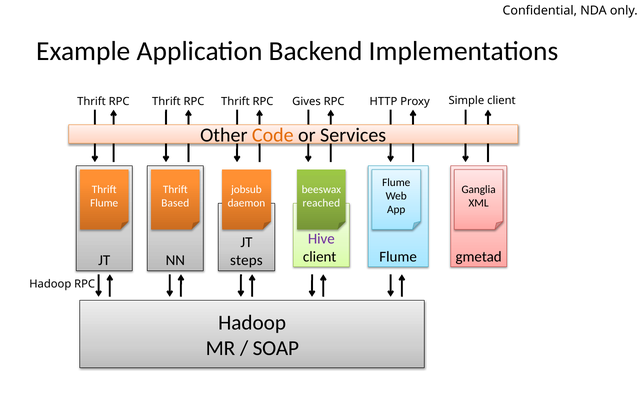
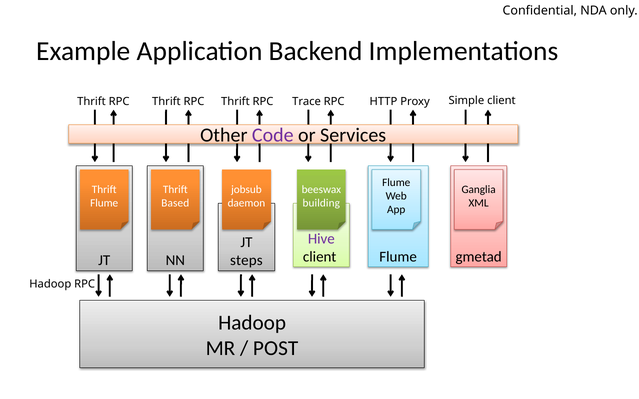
Gives: Gives -> Trace
Code colour: orange -> purple
reached: reached -> building
SOAP: SOAP -> POST
